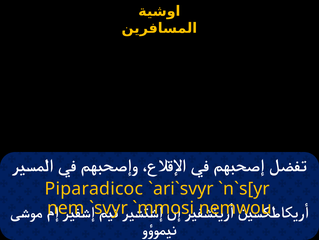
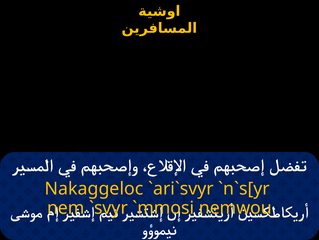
Piparadicoc: Piparadicoc -> Nakaggeloc
